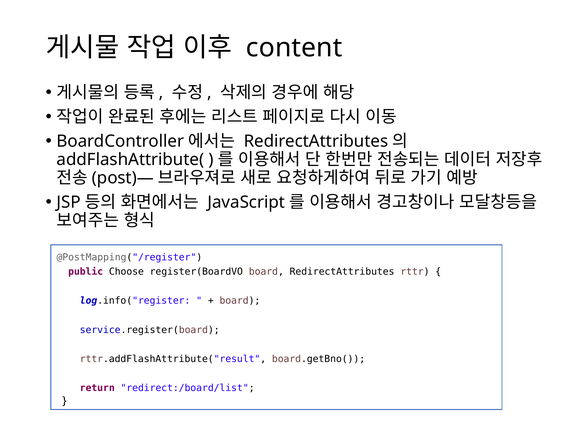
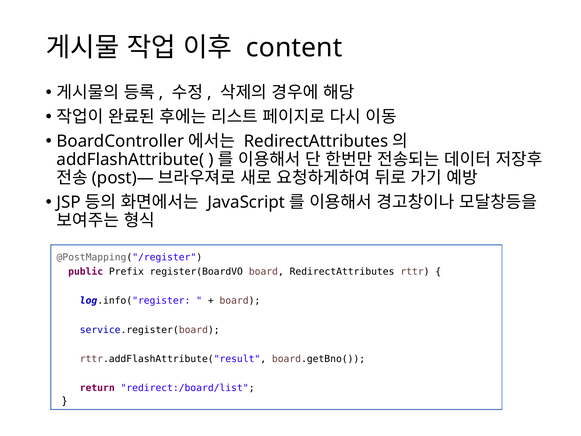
Choose: Choose -> Prefix
